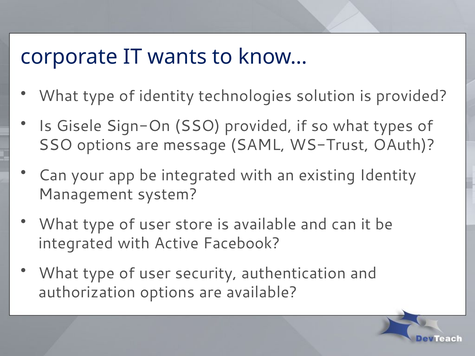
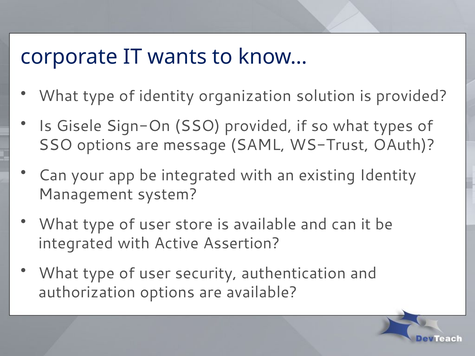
technologies: technologies -> organization
Facebook: Facebook -> Assertion
